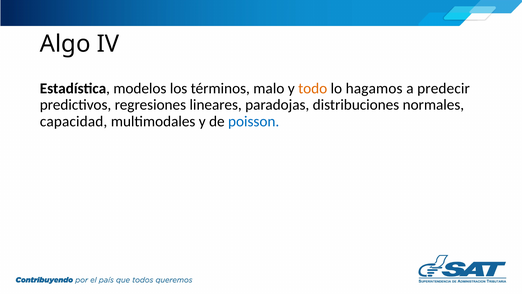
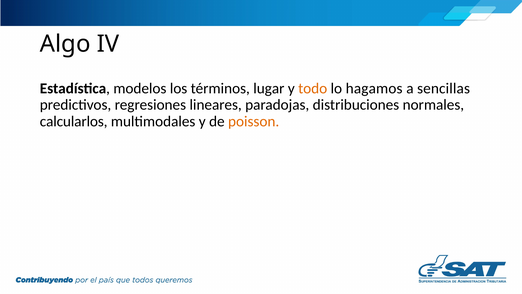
malo: malo -> lugar
predecir: predecir -> sencillas
capacidad: capacidad -> calcularlos
poisson colour: blue -> orange
